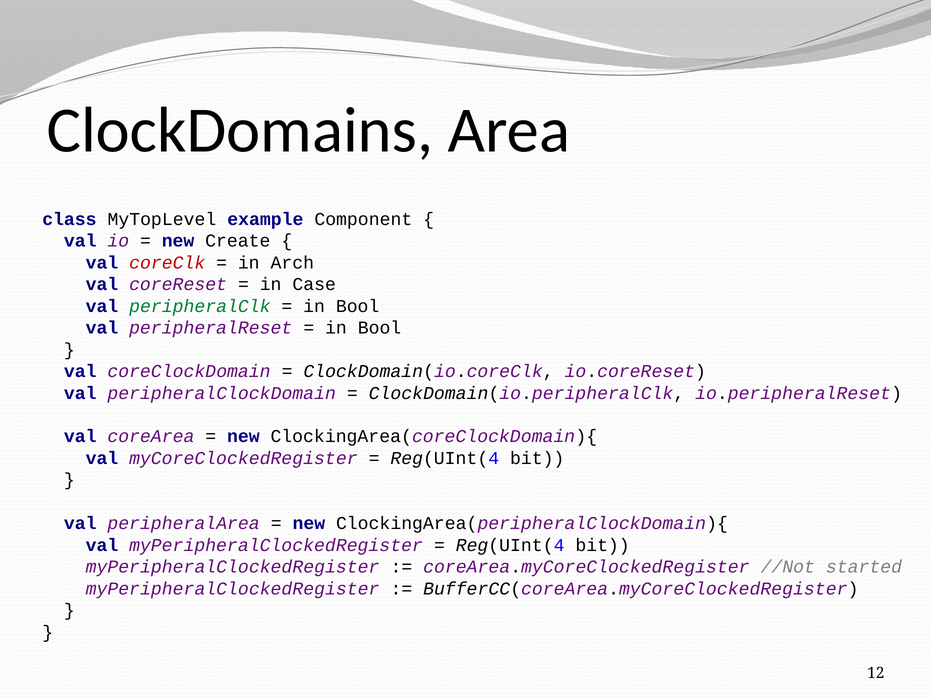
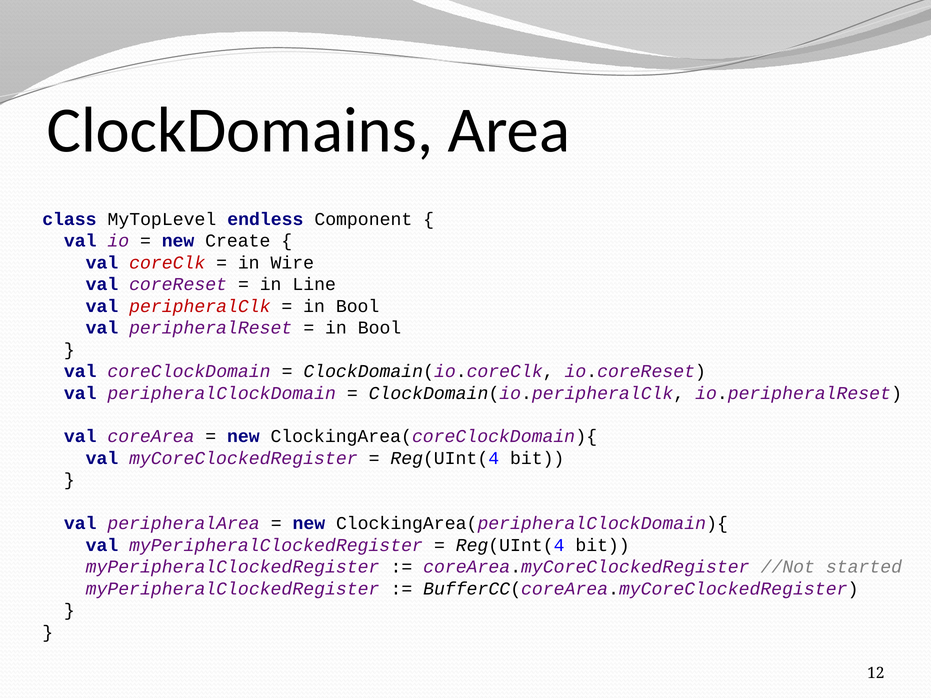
example: example -> endless
Arch: Arch -> Wire
Case: Case -> Line
peripheralClk colour: green -> red
